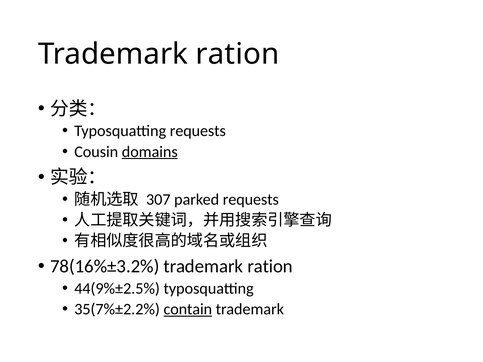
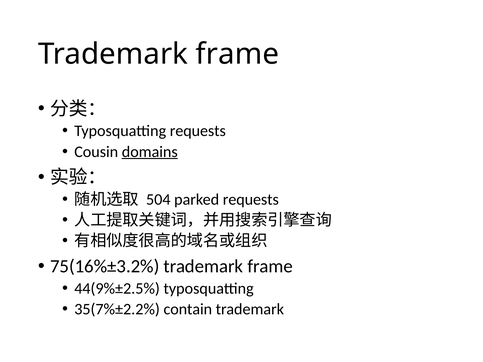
ration at (237, 54): ration -> frame
307: 307 -> 504
78(16%±3.2%: 78(16%±3.2% -> 75(16%±3.2%
ration at (270, 267): ration -> frame
contain underline: present -> none
